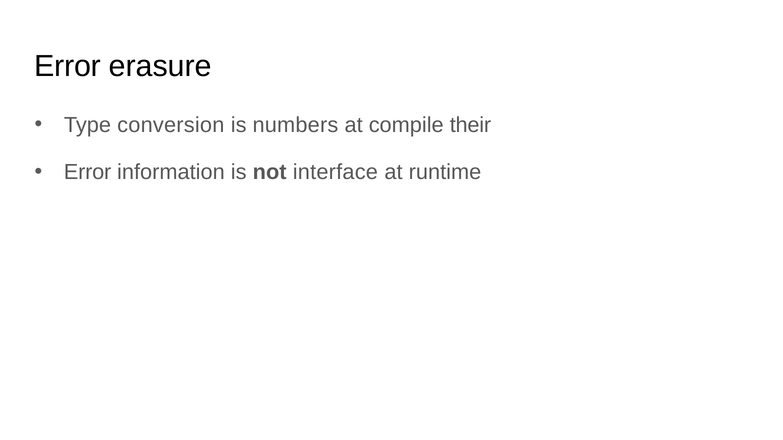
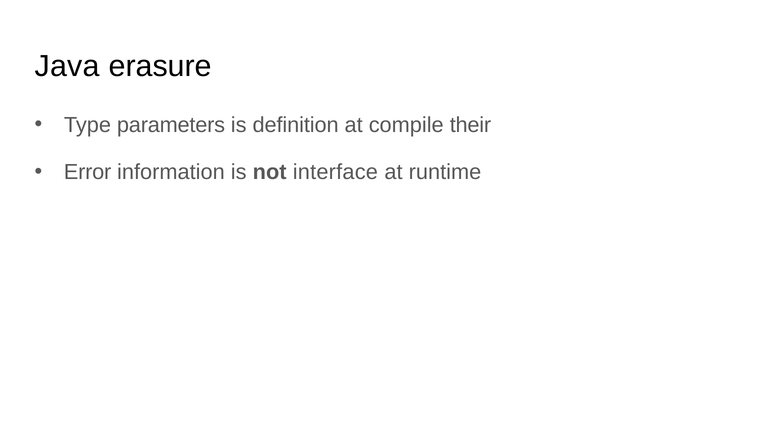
Error at (68, 66): Error -> Java
conversion: conversion -> parameters
numbers: numbers -> definition
